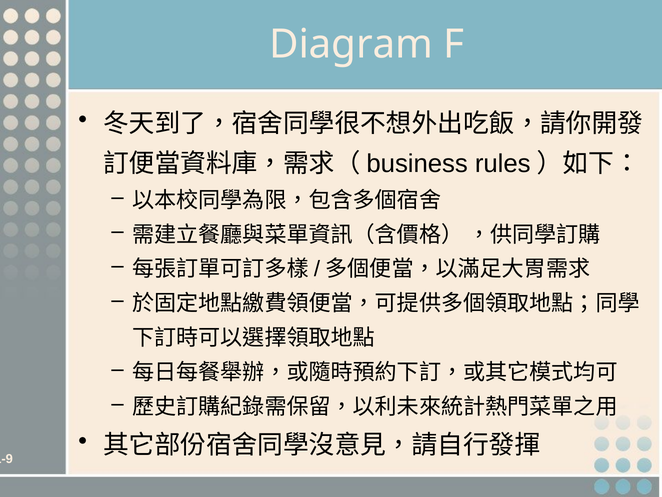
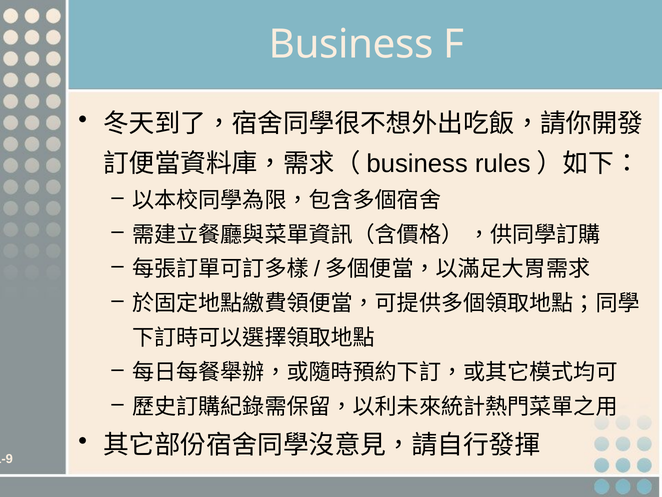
Diagram at (351, 44): Diagram -> Business
